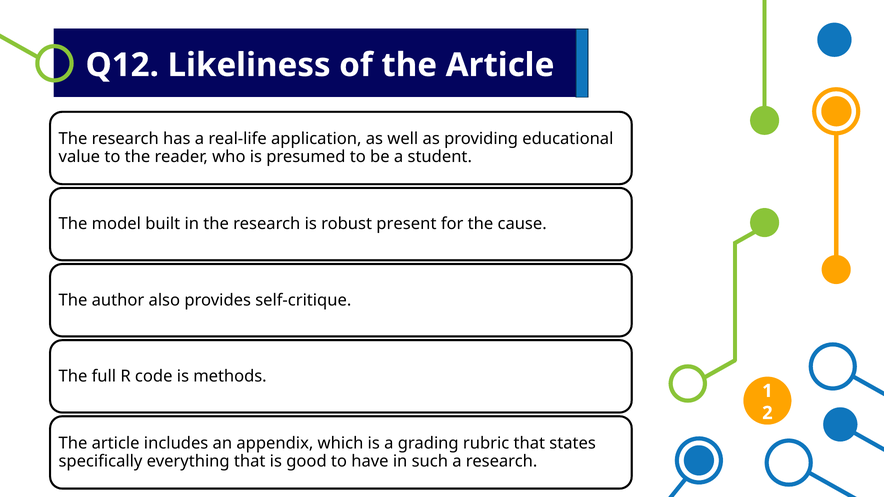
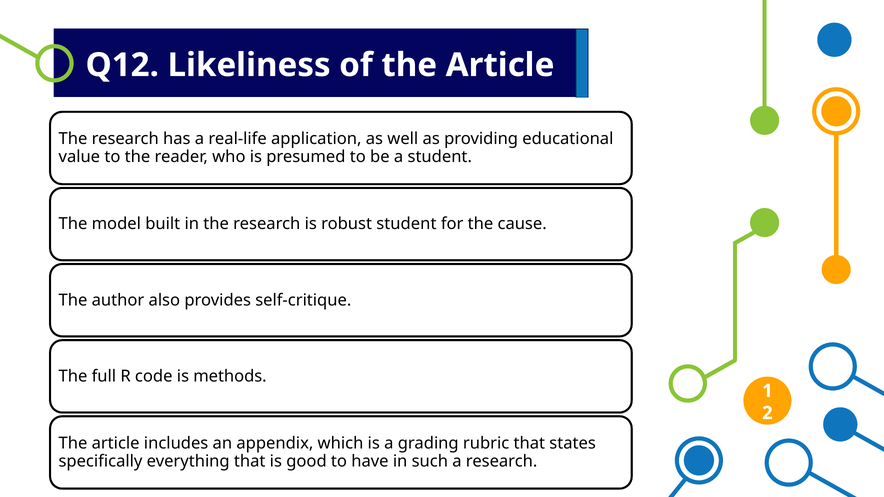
robust present: present -> student
